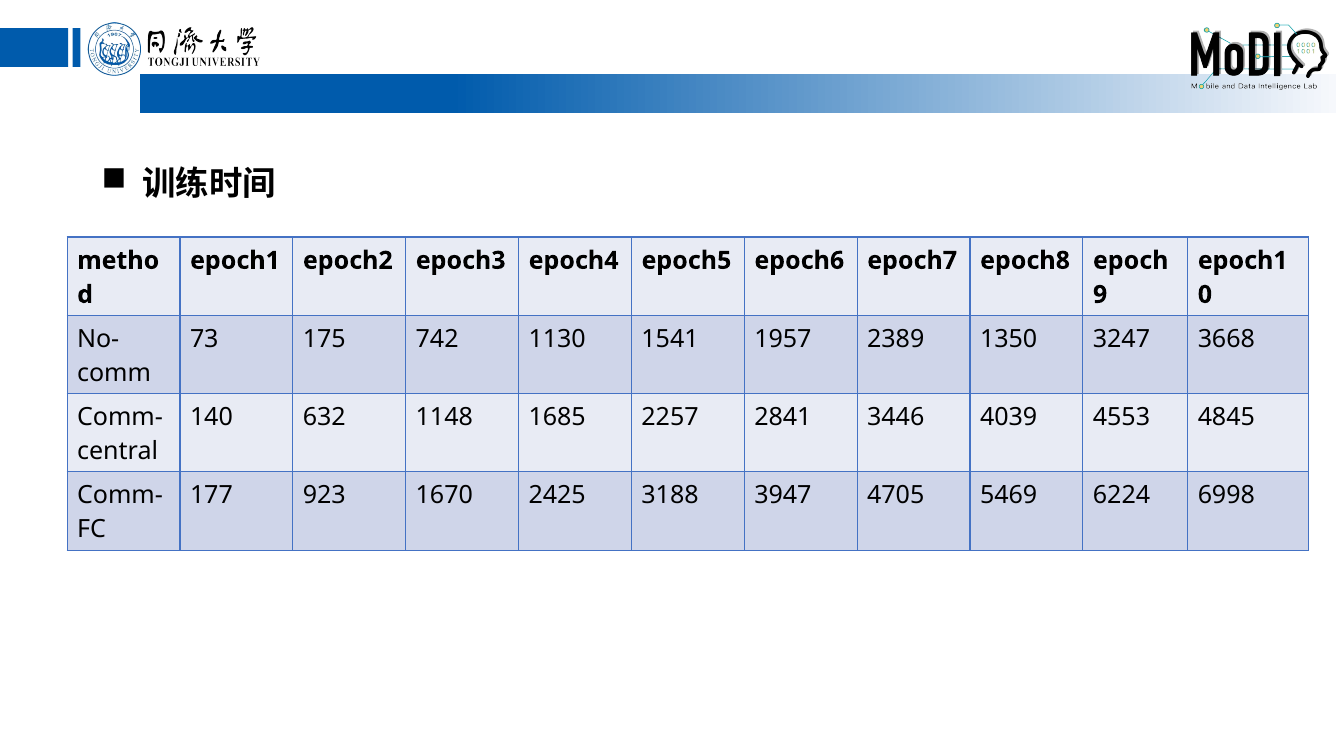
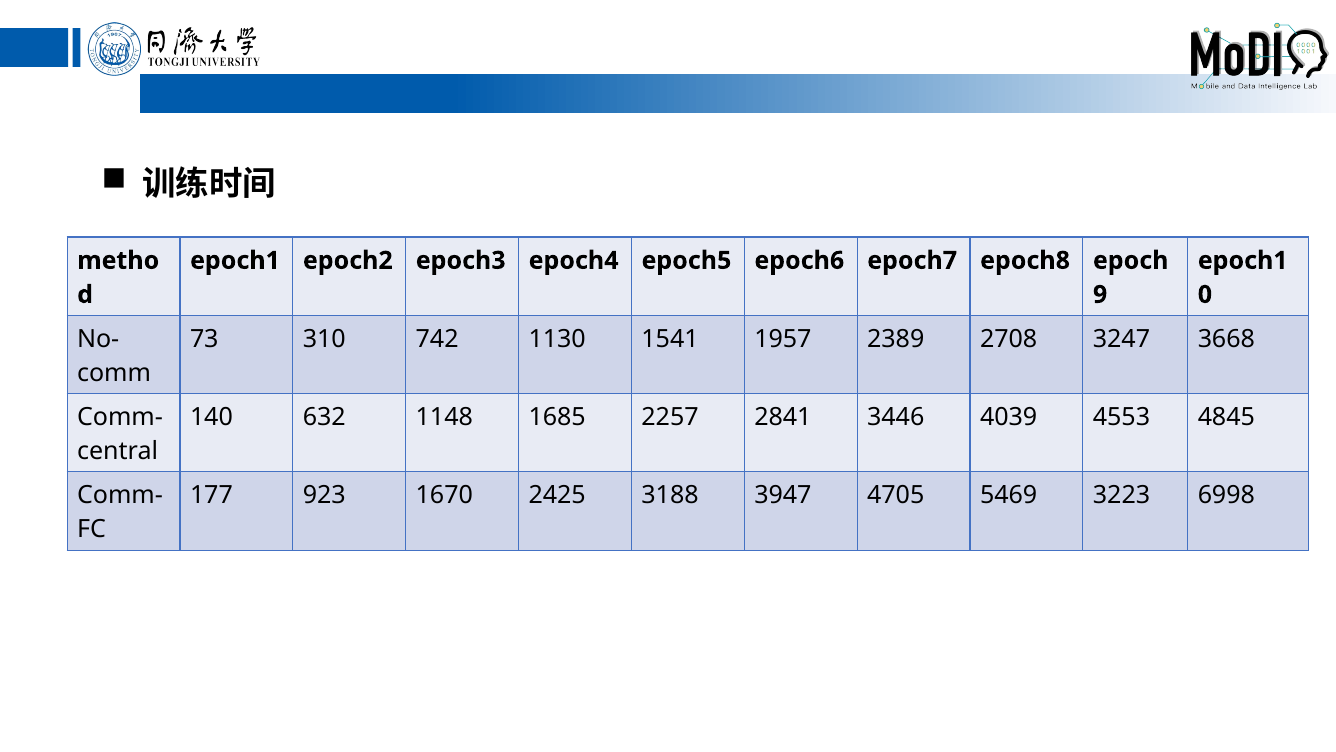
175: 175 -> 310
1350: 1350 -> 2708
6224: 6224 -> 3223
